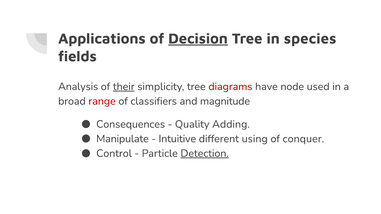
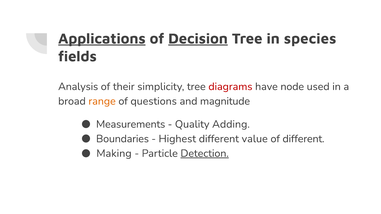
Applications underline: none -> present
their underline: present -> none
range colour: red -> orange
classifiers: classifiers -> questions
Consequences: Consequences -> Measurements
Manipulate: Manipulate -> Boundaries
Intuitive: Intuitive -> Highest
using: using -> value
of conquer: conquer -> different
Control: Control -> Making
